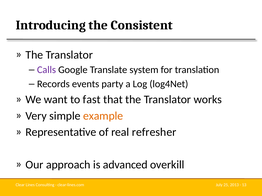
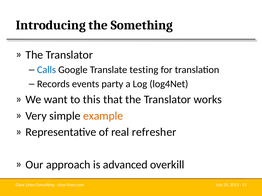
Consistent: Consistent -> Something
Calls colour: purple -> blue
system: system -> testing
fast: fast -> this
